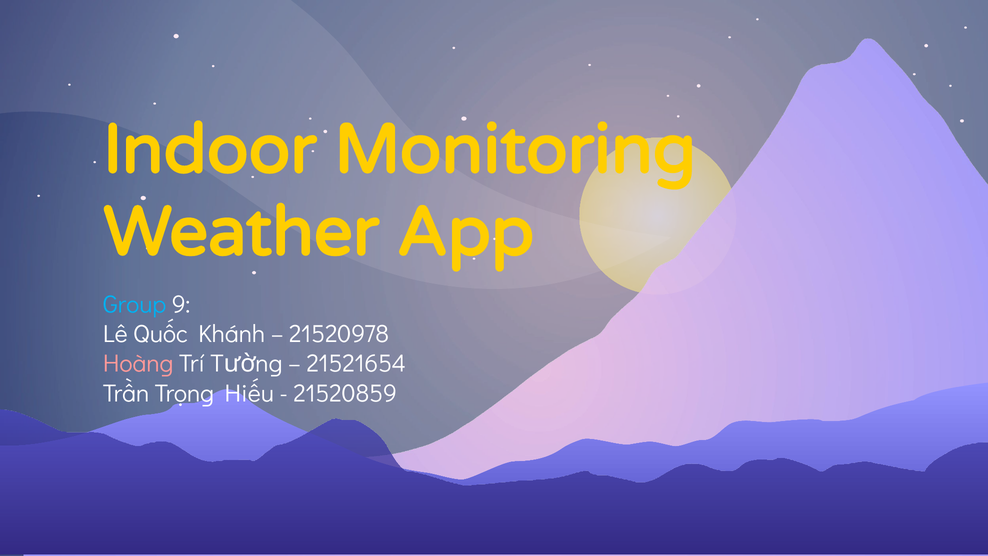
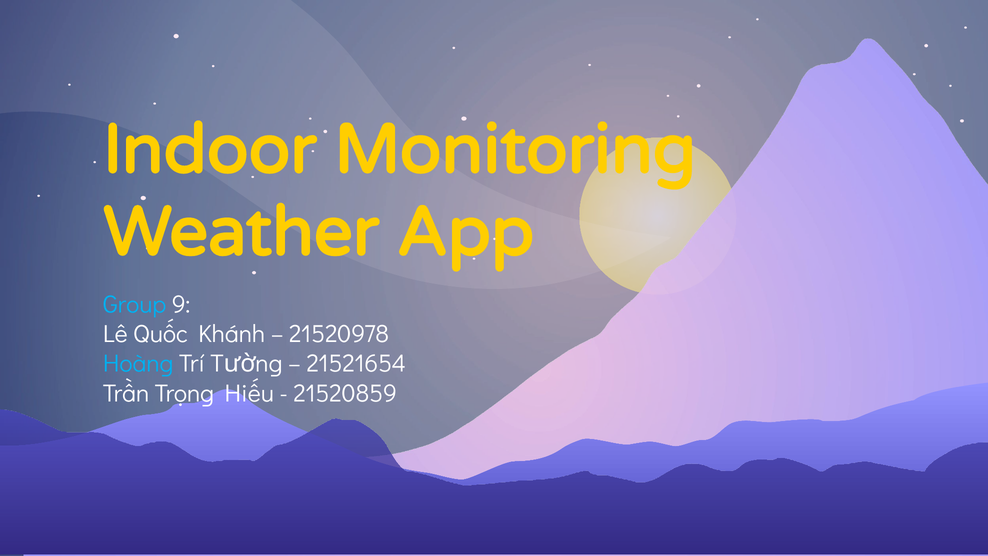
Hoàng colour: pink -> light blue
